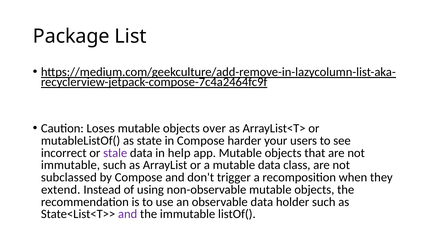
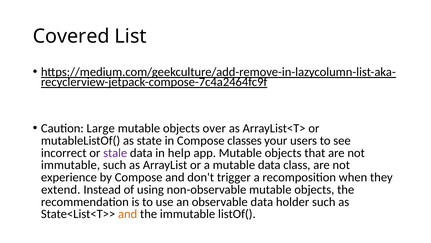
Package: Package -> Covered
Loses: Loses -> Large
harder: harder -> classes
subclassed: subclassed -> experience
and at (128, 214) colour: purple -> orange
